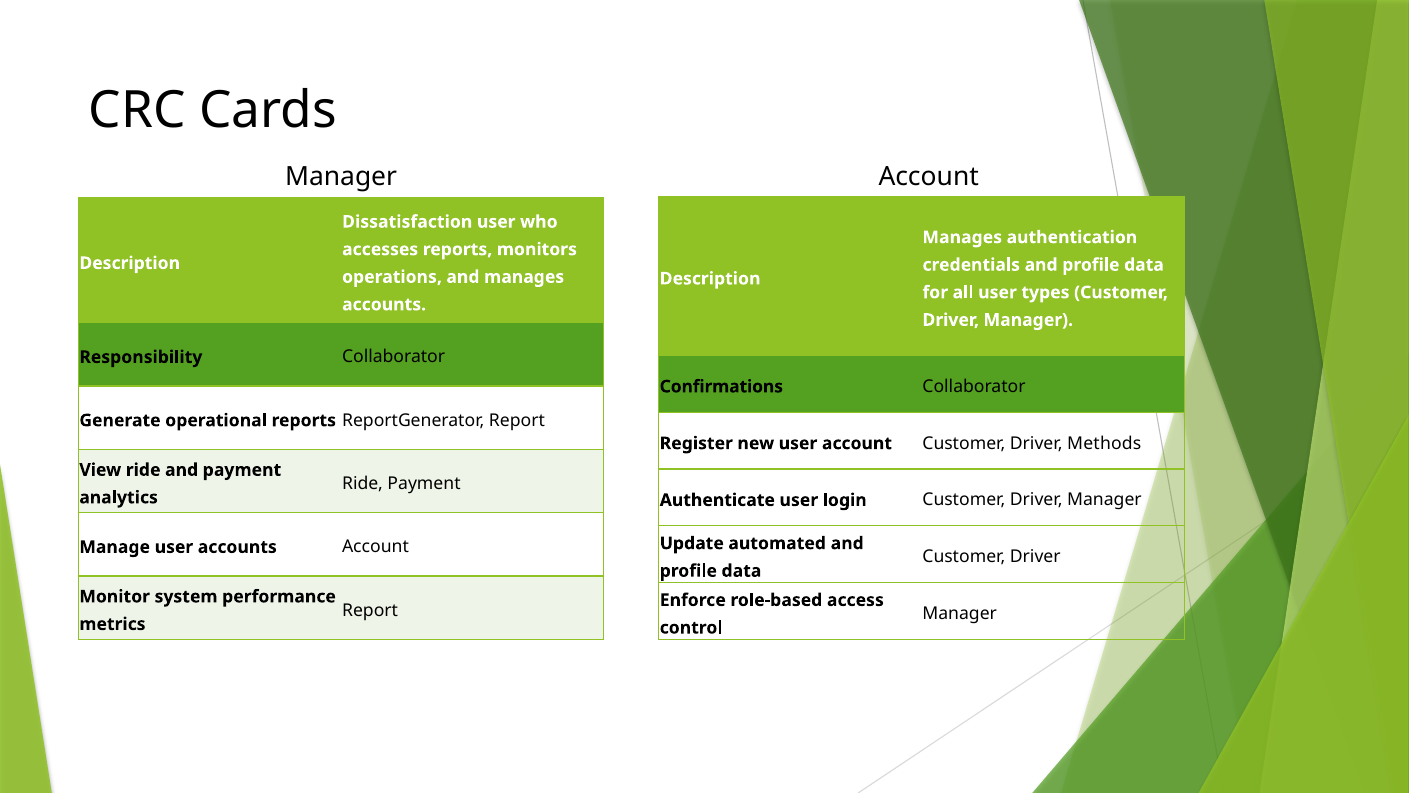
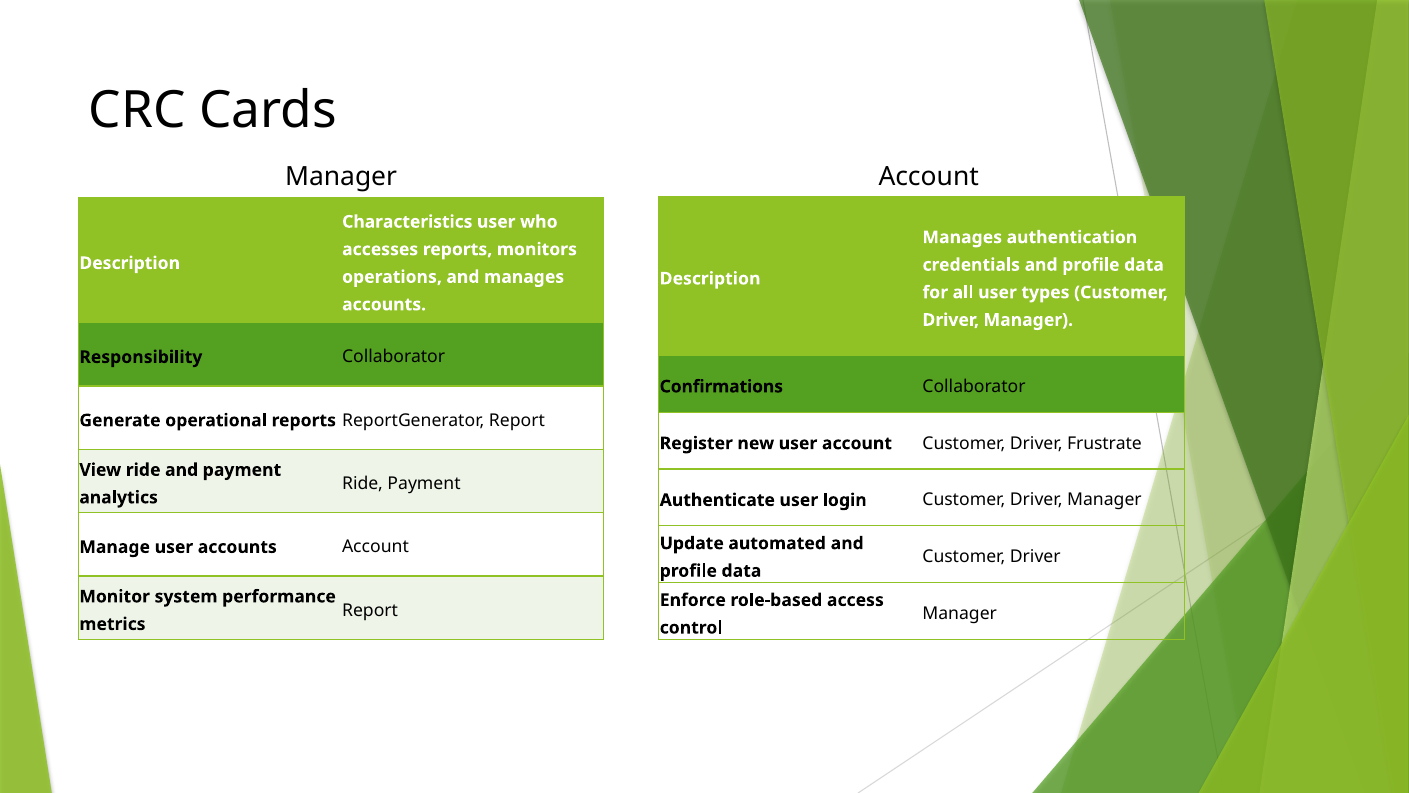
Dissatisfaction: Dissatisfaction -> Characteristics
Methods: Methods -> Frustrate
